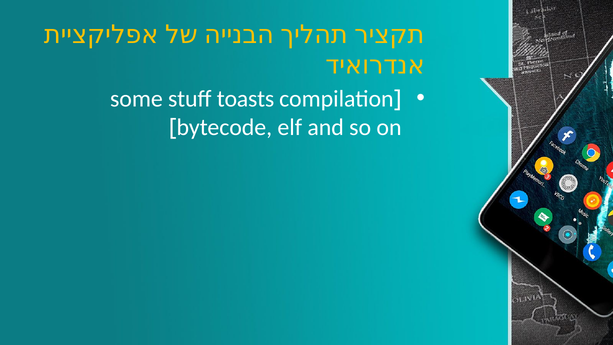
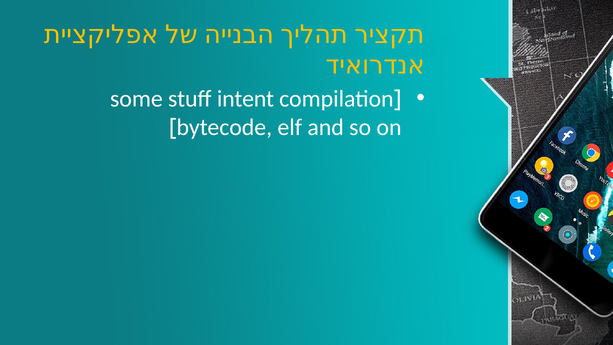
toasts: toasts -> intent
